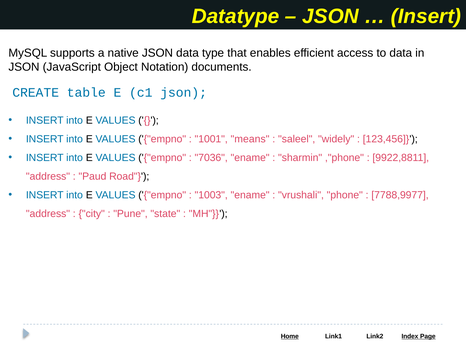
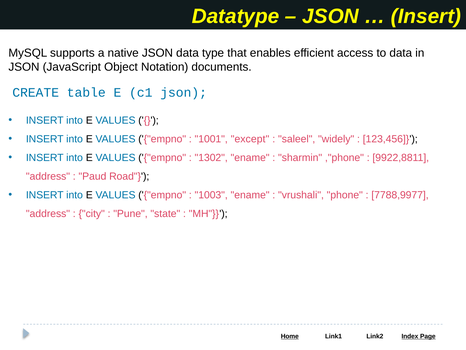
means: means -> except
7036: 7036 -> 1302
